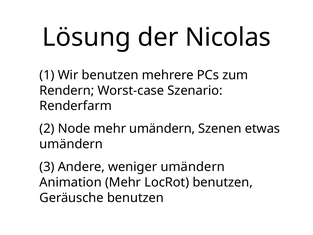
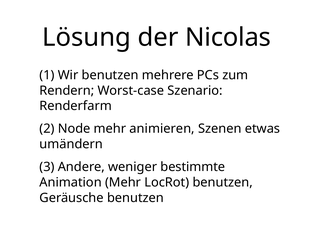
mehr umändern: umändern -> animieren
weniger umändern: umändern -> bestimmte
